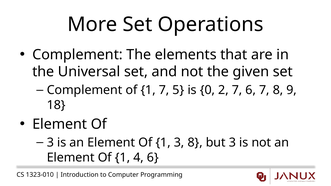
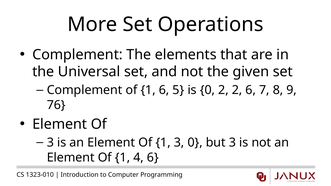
1 7: 7 -> 6
2 7: 7 -> 2
18: 18 -> 76
3 8: 8 -> 0
